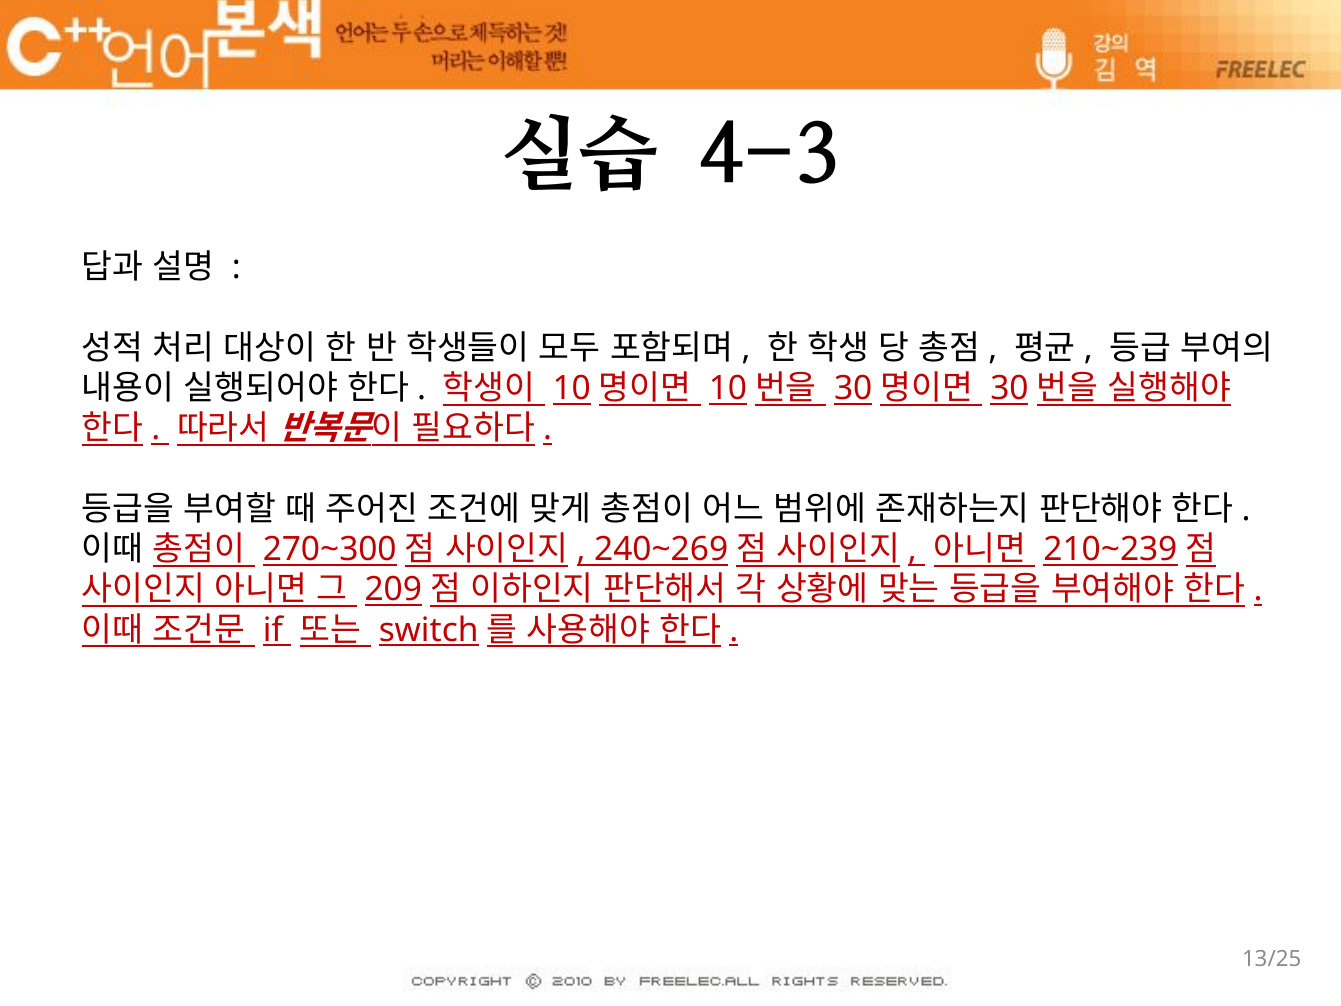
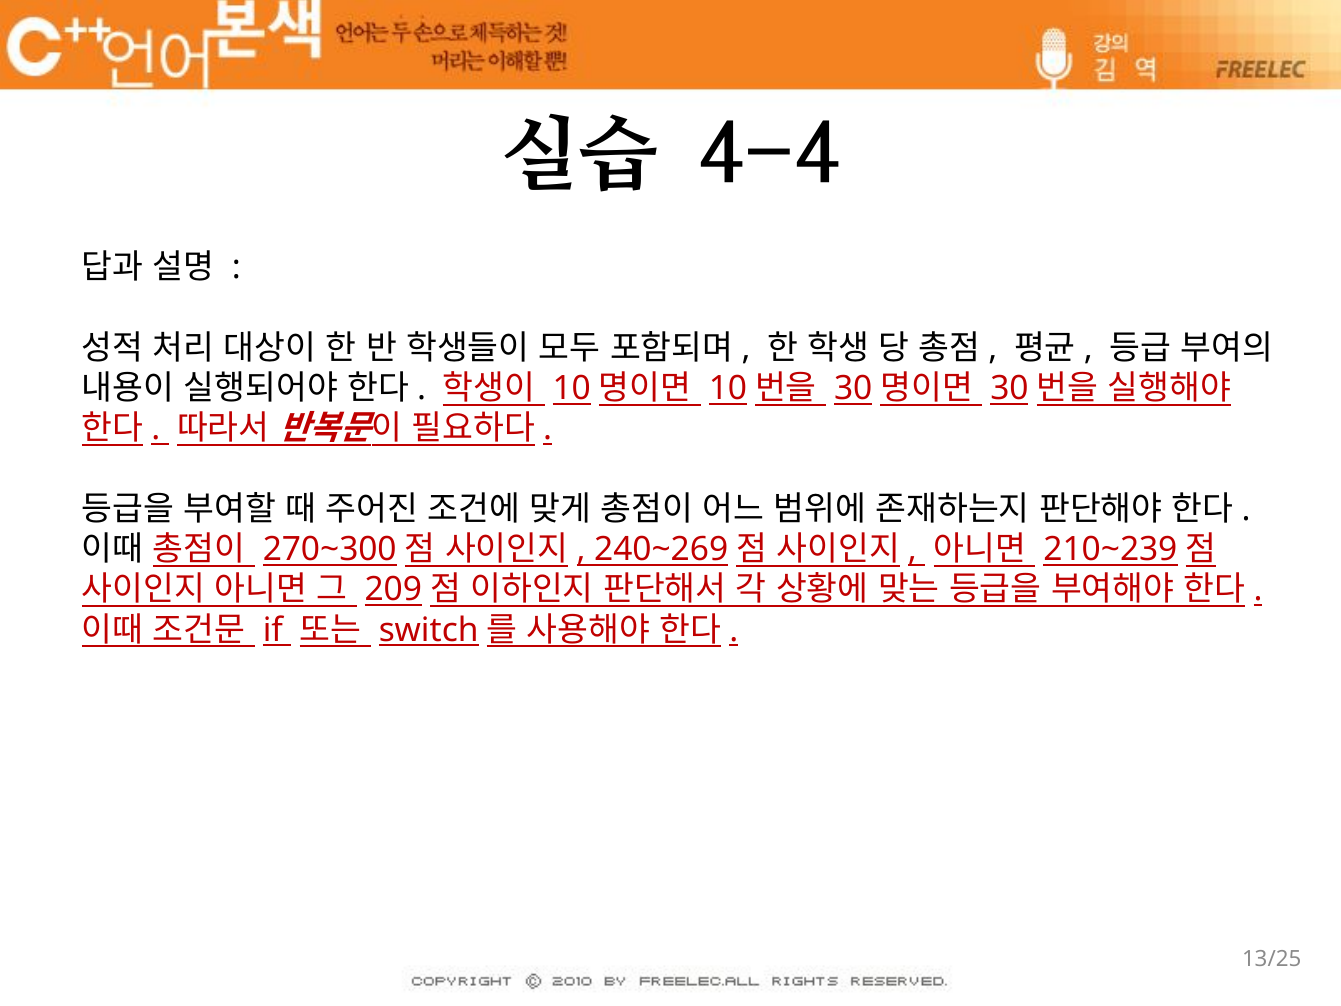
4-3: 4-3 -> 4-4
